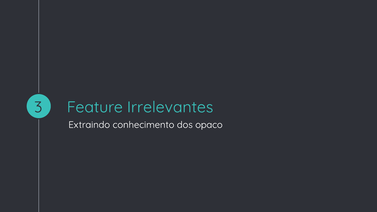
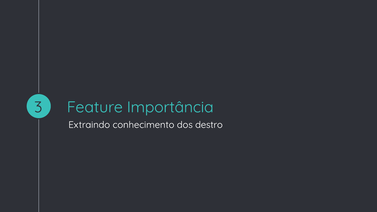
Irrelevantes: Irrelevantes -> Importância
opaco: opaco -> destro
